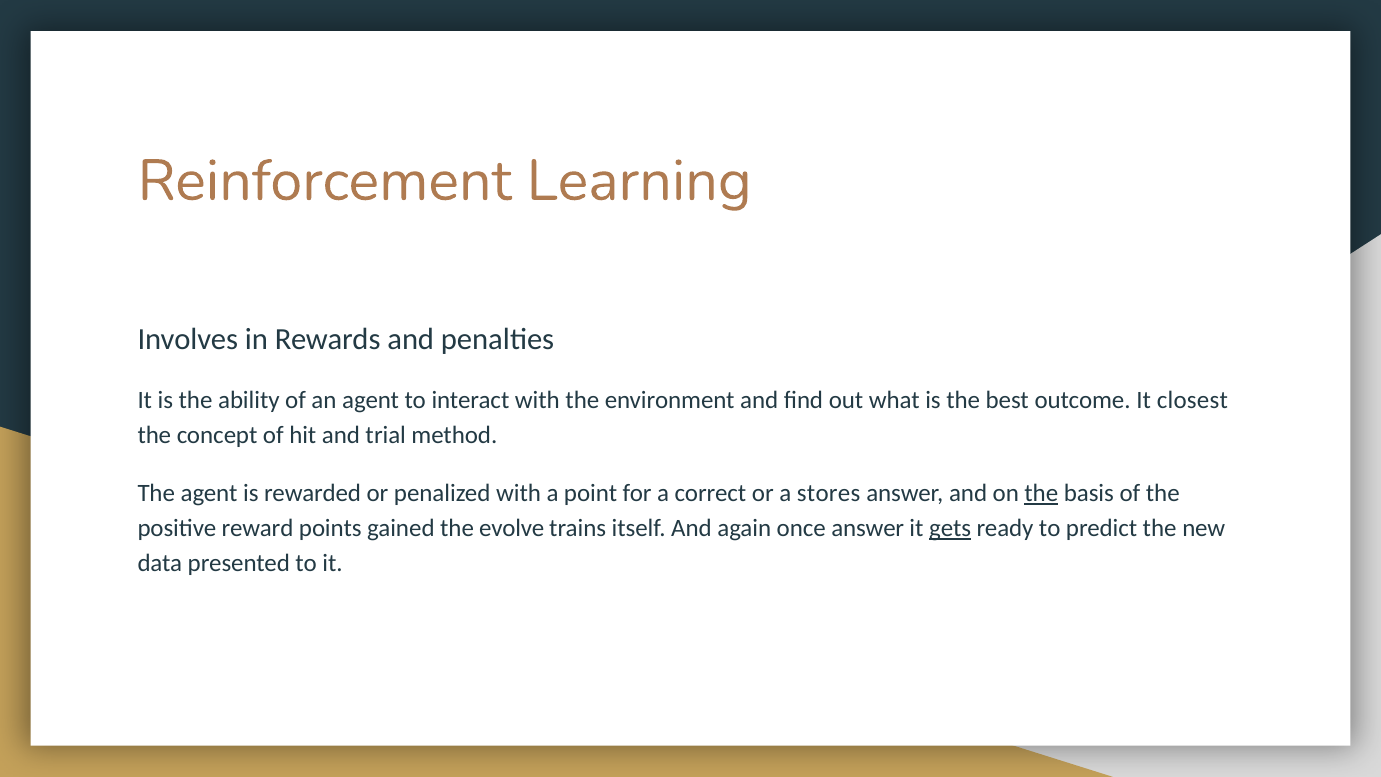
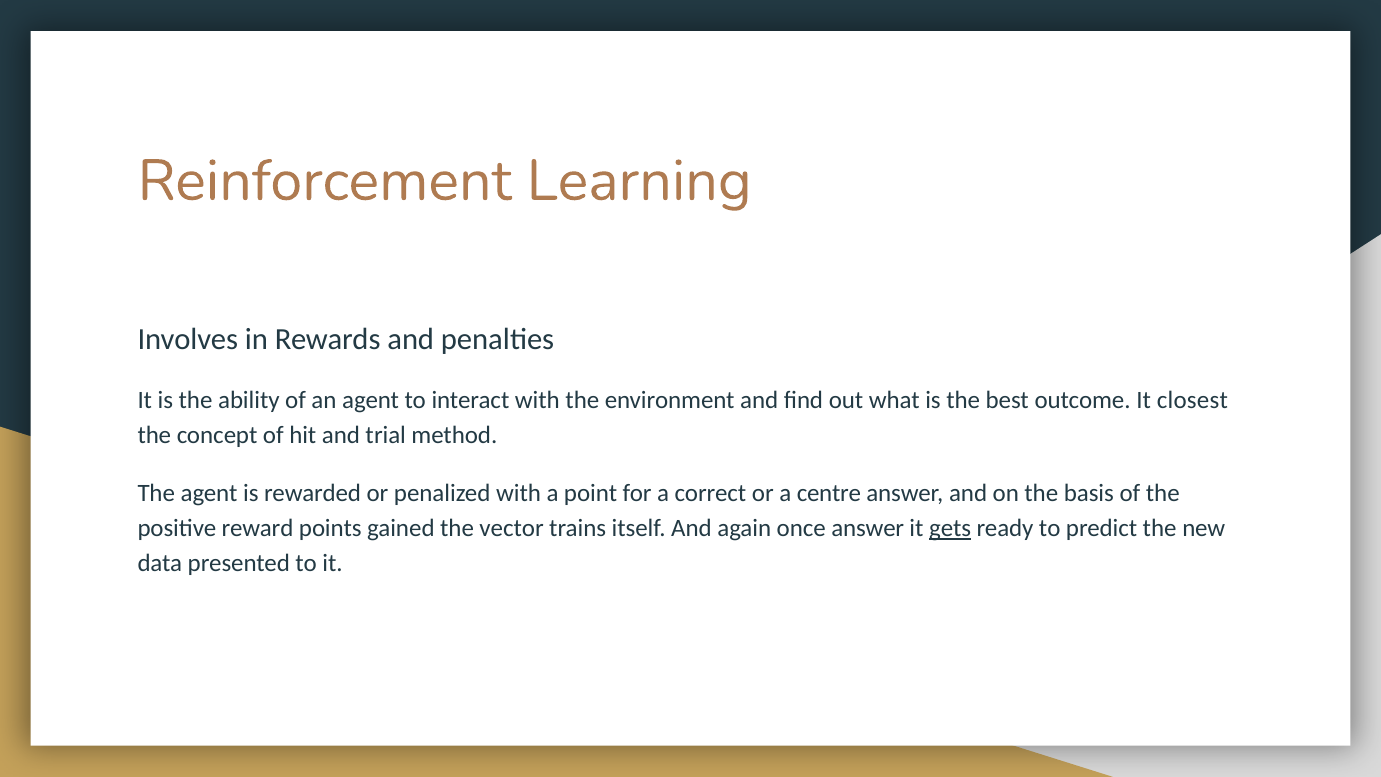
stores: stores -> centre
the at (1041, 493) underline: present -> none
evolve: evolve -> vector
